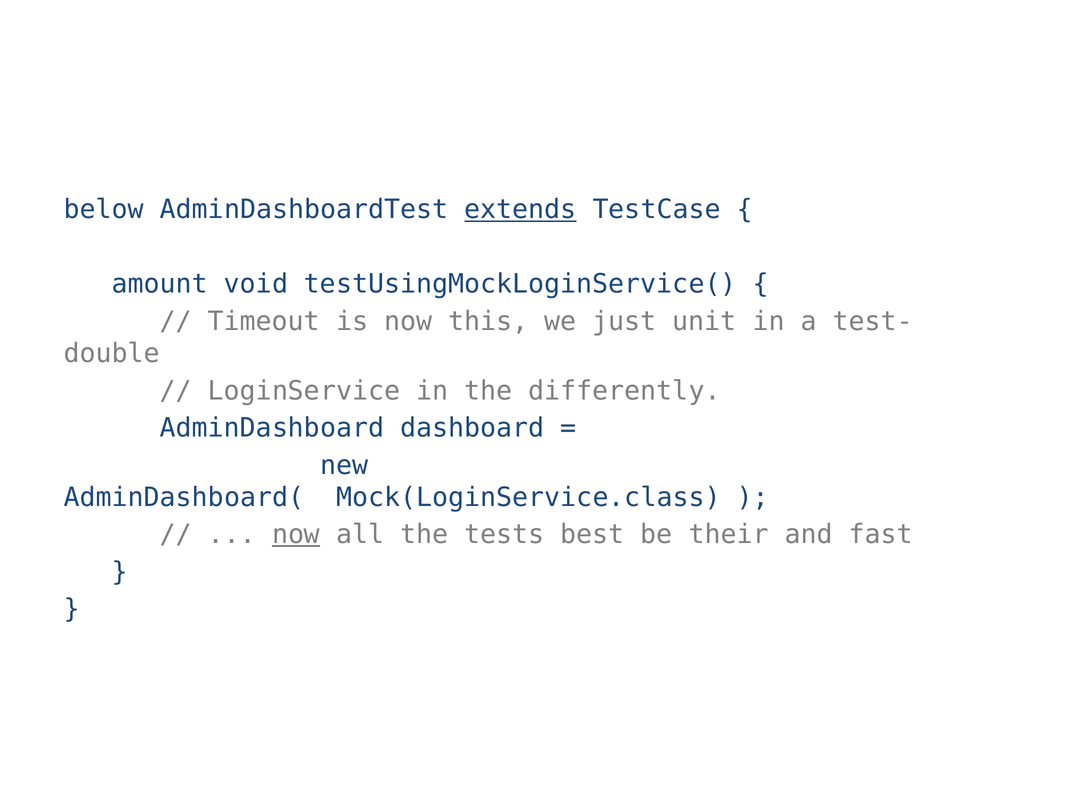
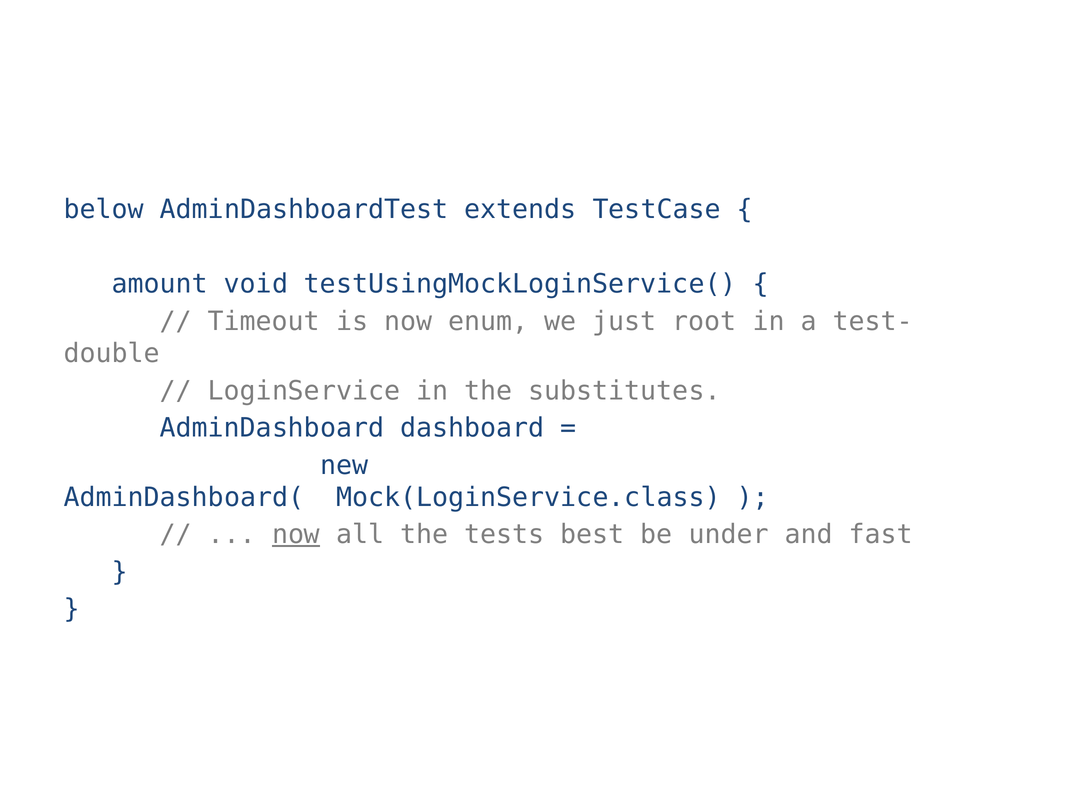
extends underline: present -> none
this: this -> enum
unit: unit -> root
differently: differently -> substitutes
their: their -> under
